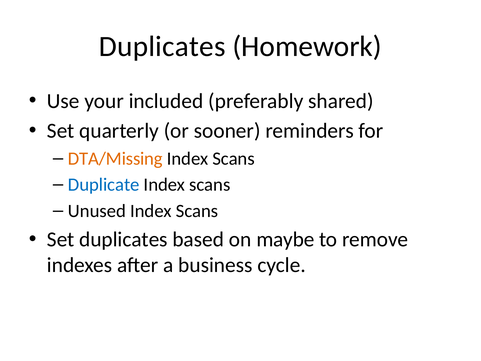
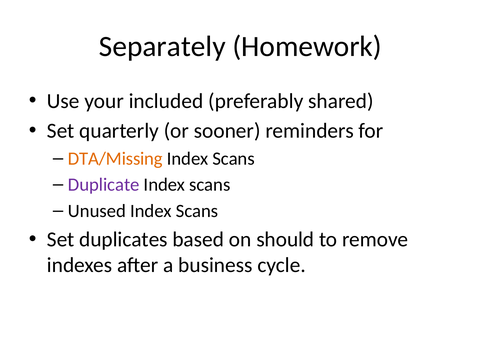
Duplicates at (162, 47): Duplicates -> Separately
Duplicate colour: blue -> purple
maybe: maybe -> should
